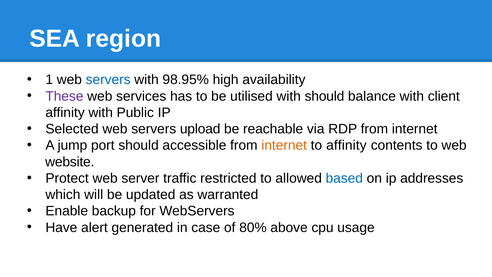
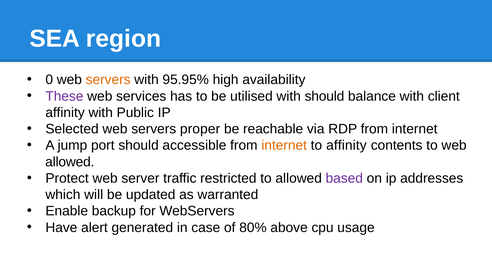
1: 1 -> 0
servers at (108, 80) colour: blue -> orange
98.95%: 98.95% -> 95.95%
upload: upload -> proper
website at (70, 162): website -> allowed
based colour: blue -> purple
